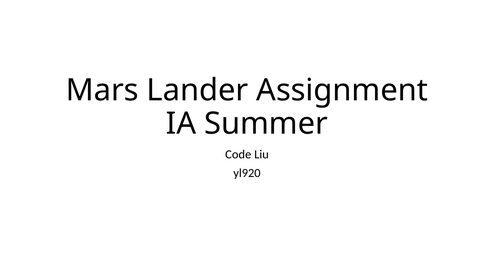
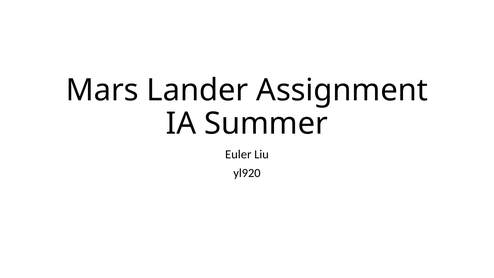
Code: Code -> Euler
